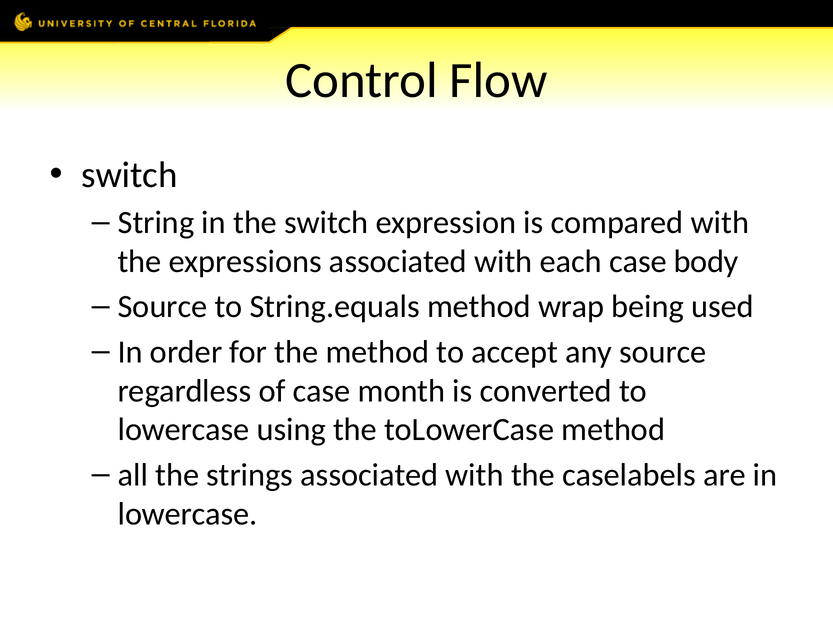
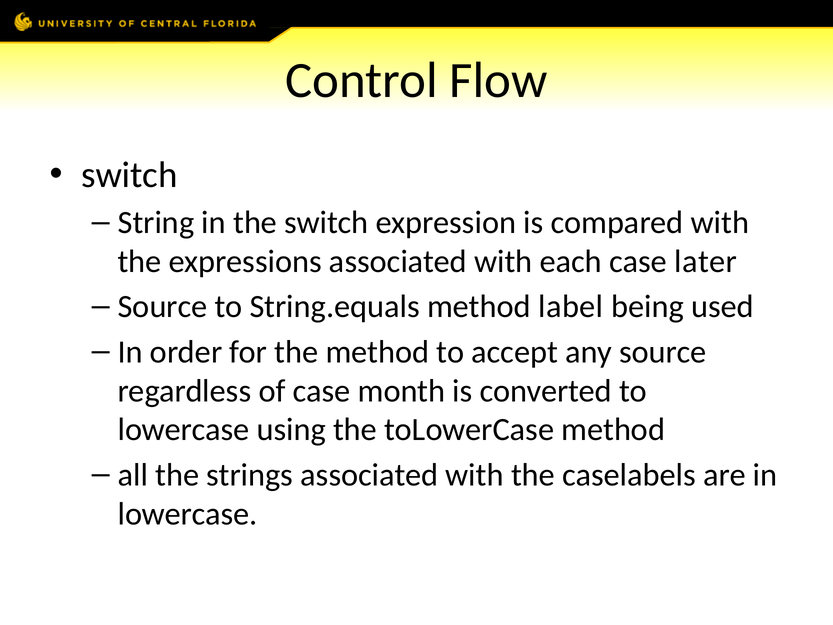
body: body -> later
wrap: wrap -> label
